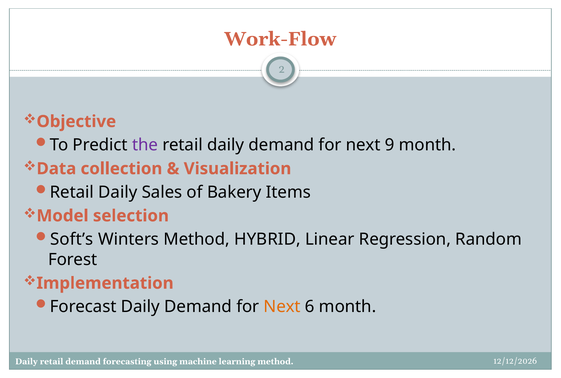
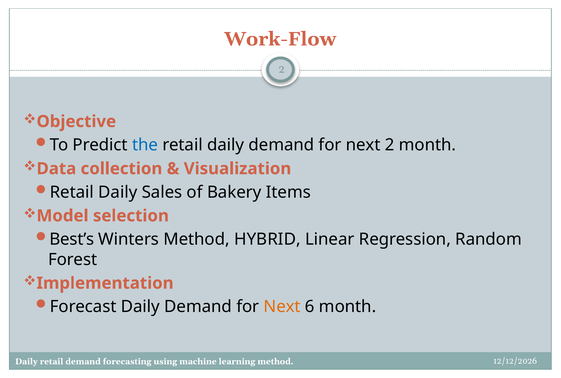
the colour: purple -> blue
next 9: 9 -> 2
Soft’s: Soft’s -> Best’s
